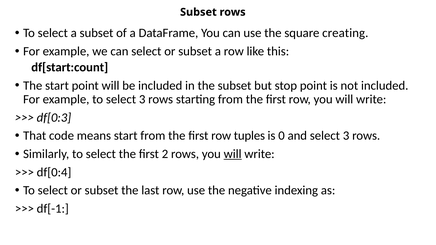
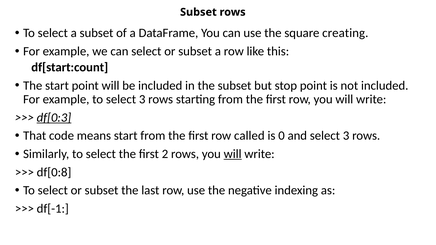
df[0:3 underline: none -> present
tuples: tuples -> called
df[0:4: df[0:4 -> df[0:8
